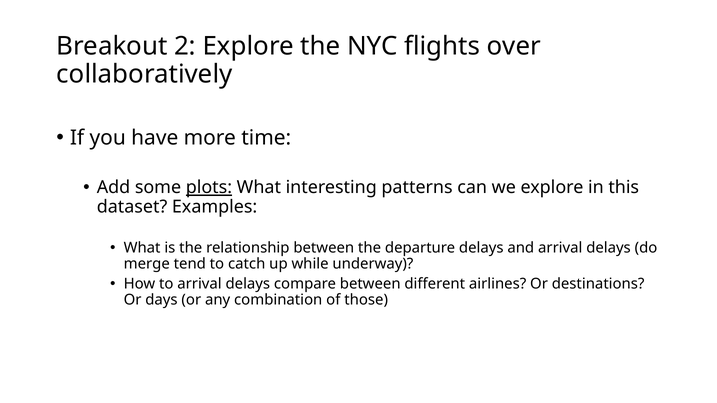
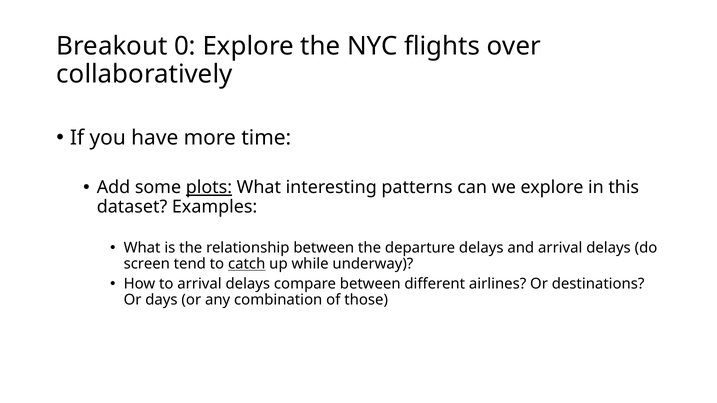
2: 2 -> 0
merge: merge -> screen
catch underline: none -> present
